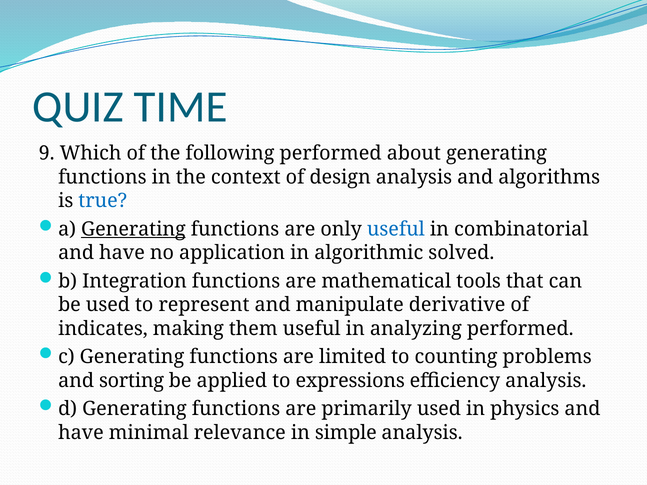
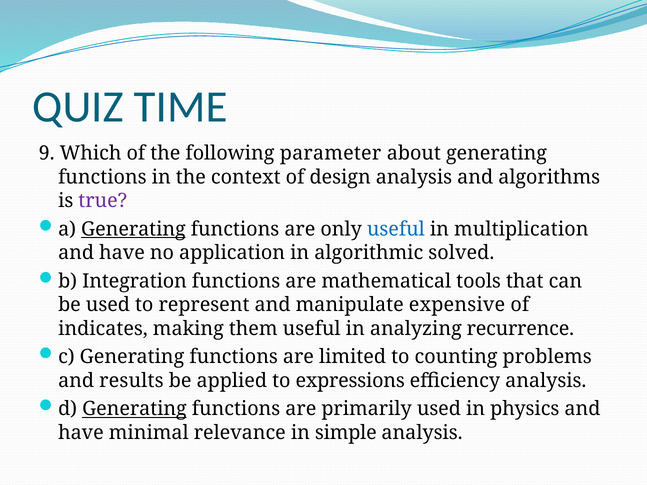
following performed: performed -> parameter
true colour: blue -> purple
combinatorial: combinatorial -> multiplication
derivative: derivative -> expensive
analyzing performed: performed -> recurrence
sorting: sorting -> results
Generating at (134, 409) underline: none -> present
